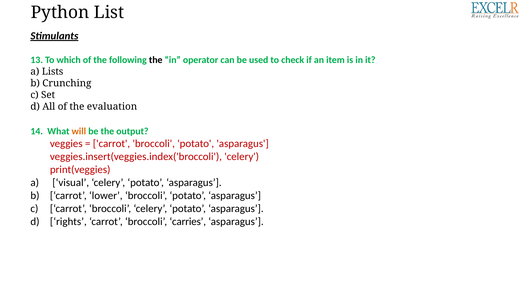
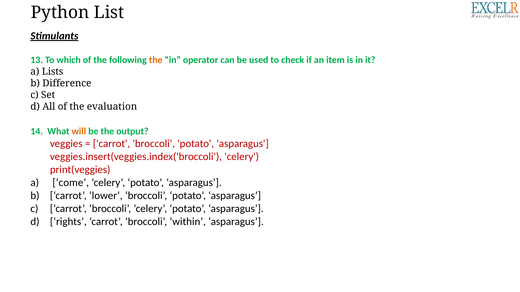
the at (156, 60) colour: black -> orange
Crunching: Crunching -> Difference
visual: visual -> come
carries: carries -> within
